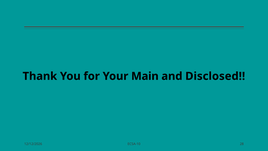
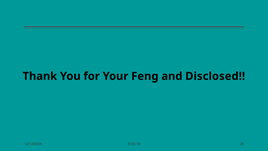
Main: Main -> Feng
